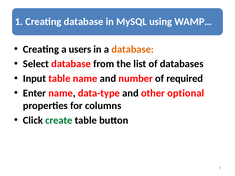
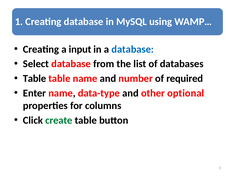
users: users -> input
database at (133, 49) colour: orange -> blue
Input at (34, 79): Input -> Table
